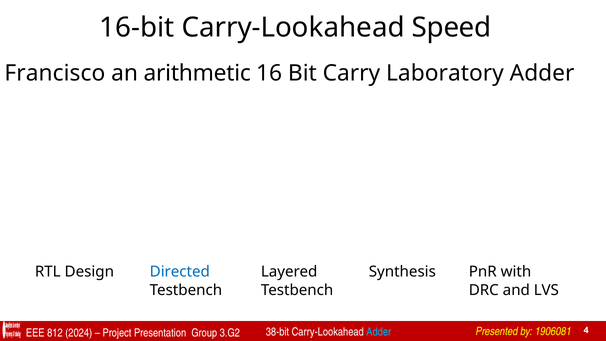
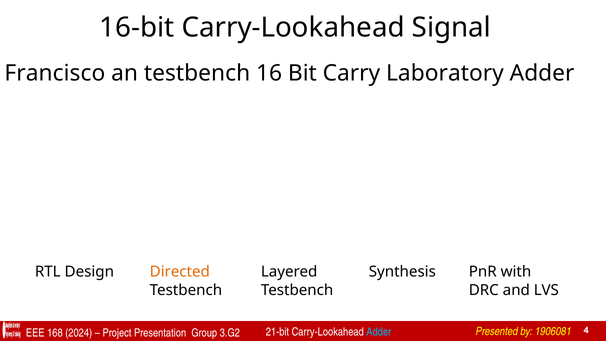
Speed: Speed -> Signal
an arithmetic: arithmetic -> testbench
Directed colour: blue -> orange
812: 812 -> 168
38-bit: 38-bit -> 21-bit
